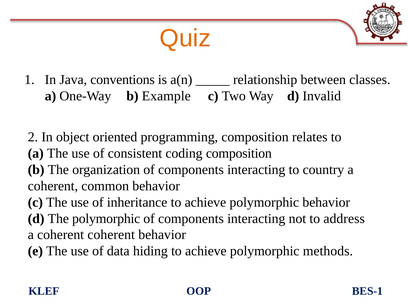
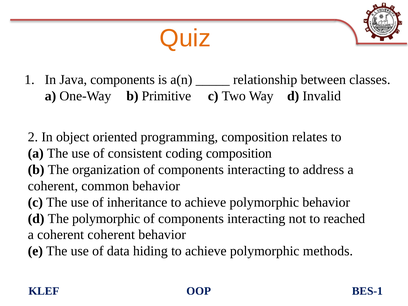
Java conventions: conventions -> components
Example: Example -> Primitive
country: country -> address
address: address -> reached
